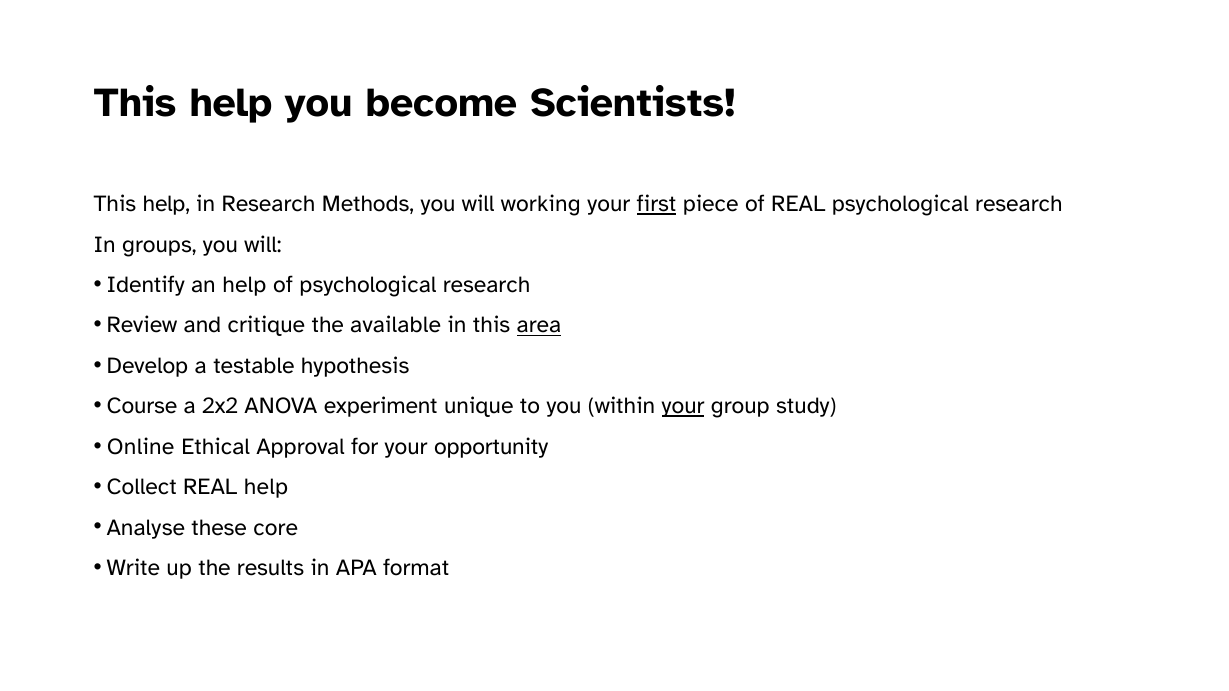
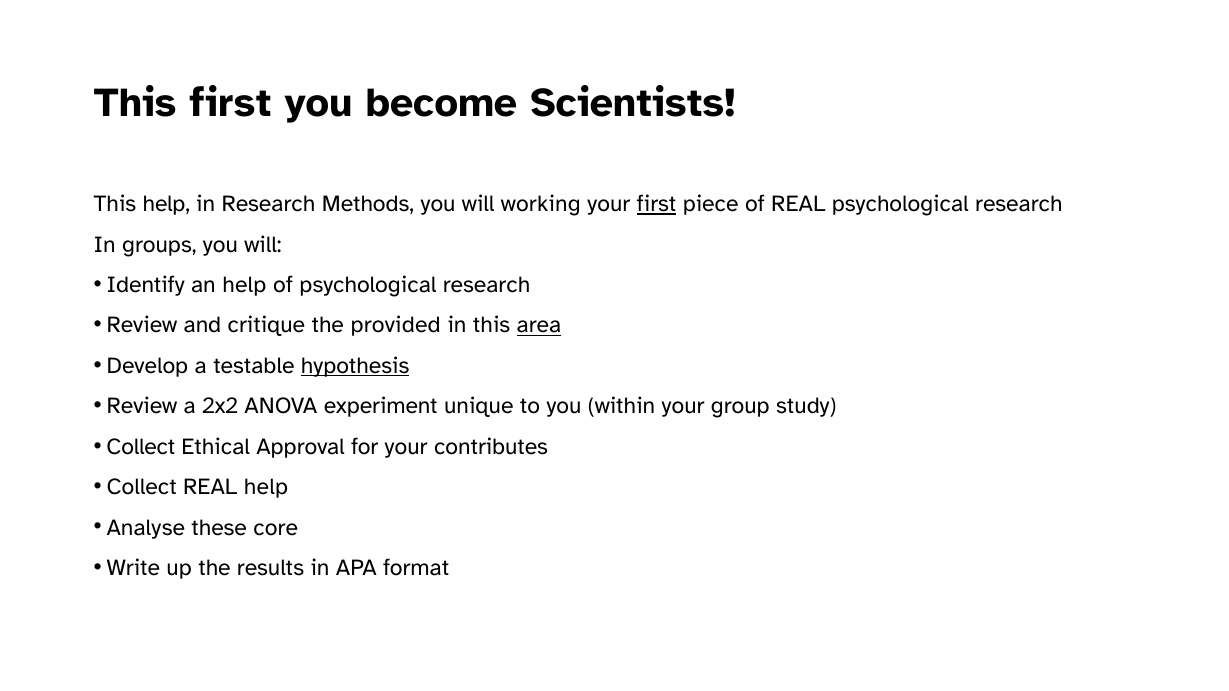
help at (231, 103): help -> first
available: available -> provided
hypothesis underline: none -> present
Course at (142, 406): Course -> Review
your at (683, 406) underline: present -> none
Online at (141, 447): Online -> Collect
opportunity: opportunity -> contributes
